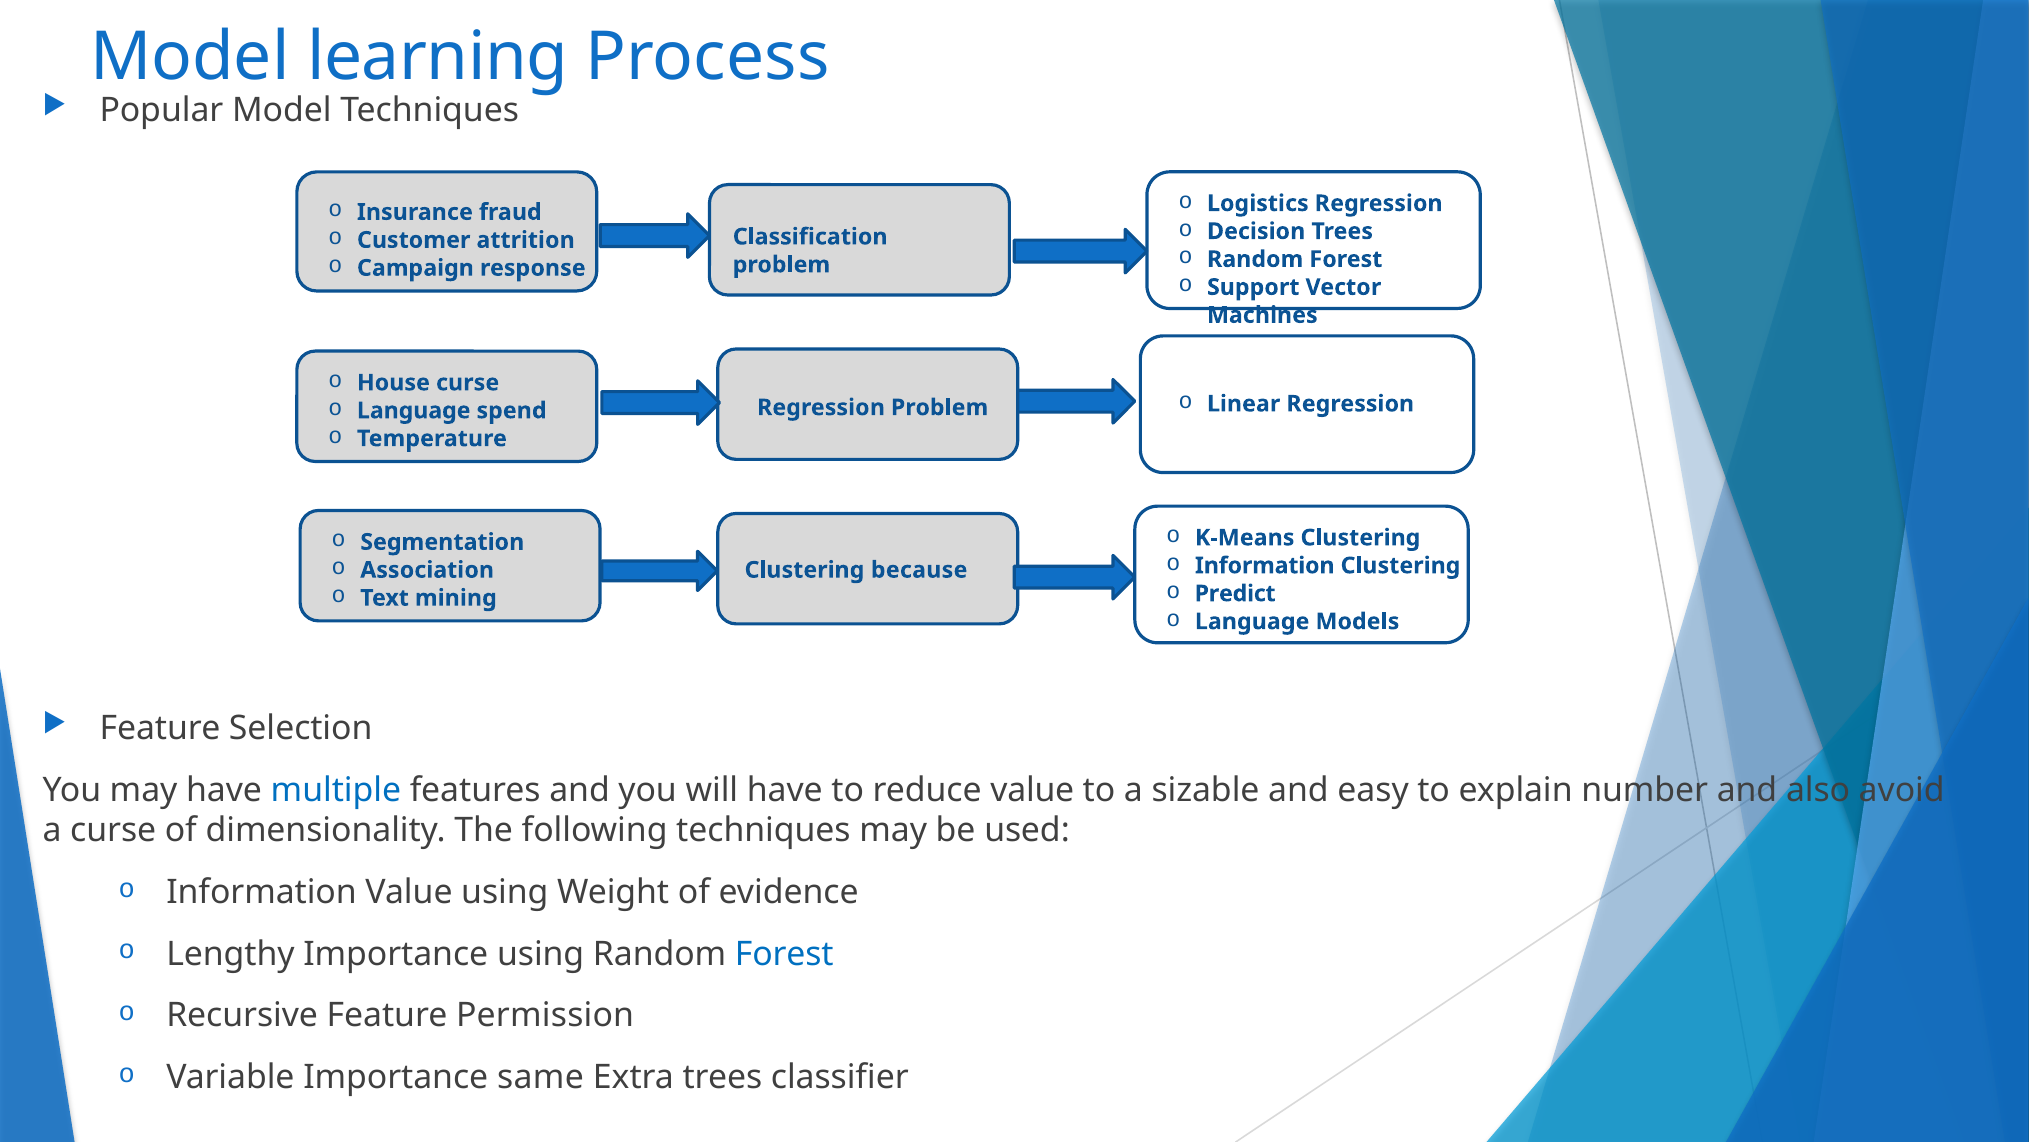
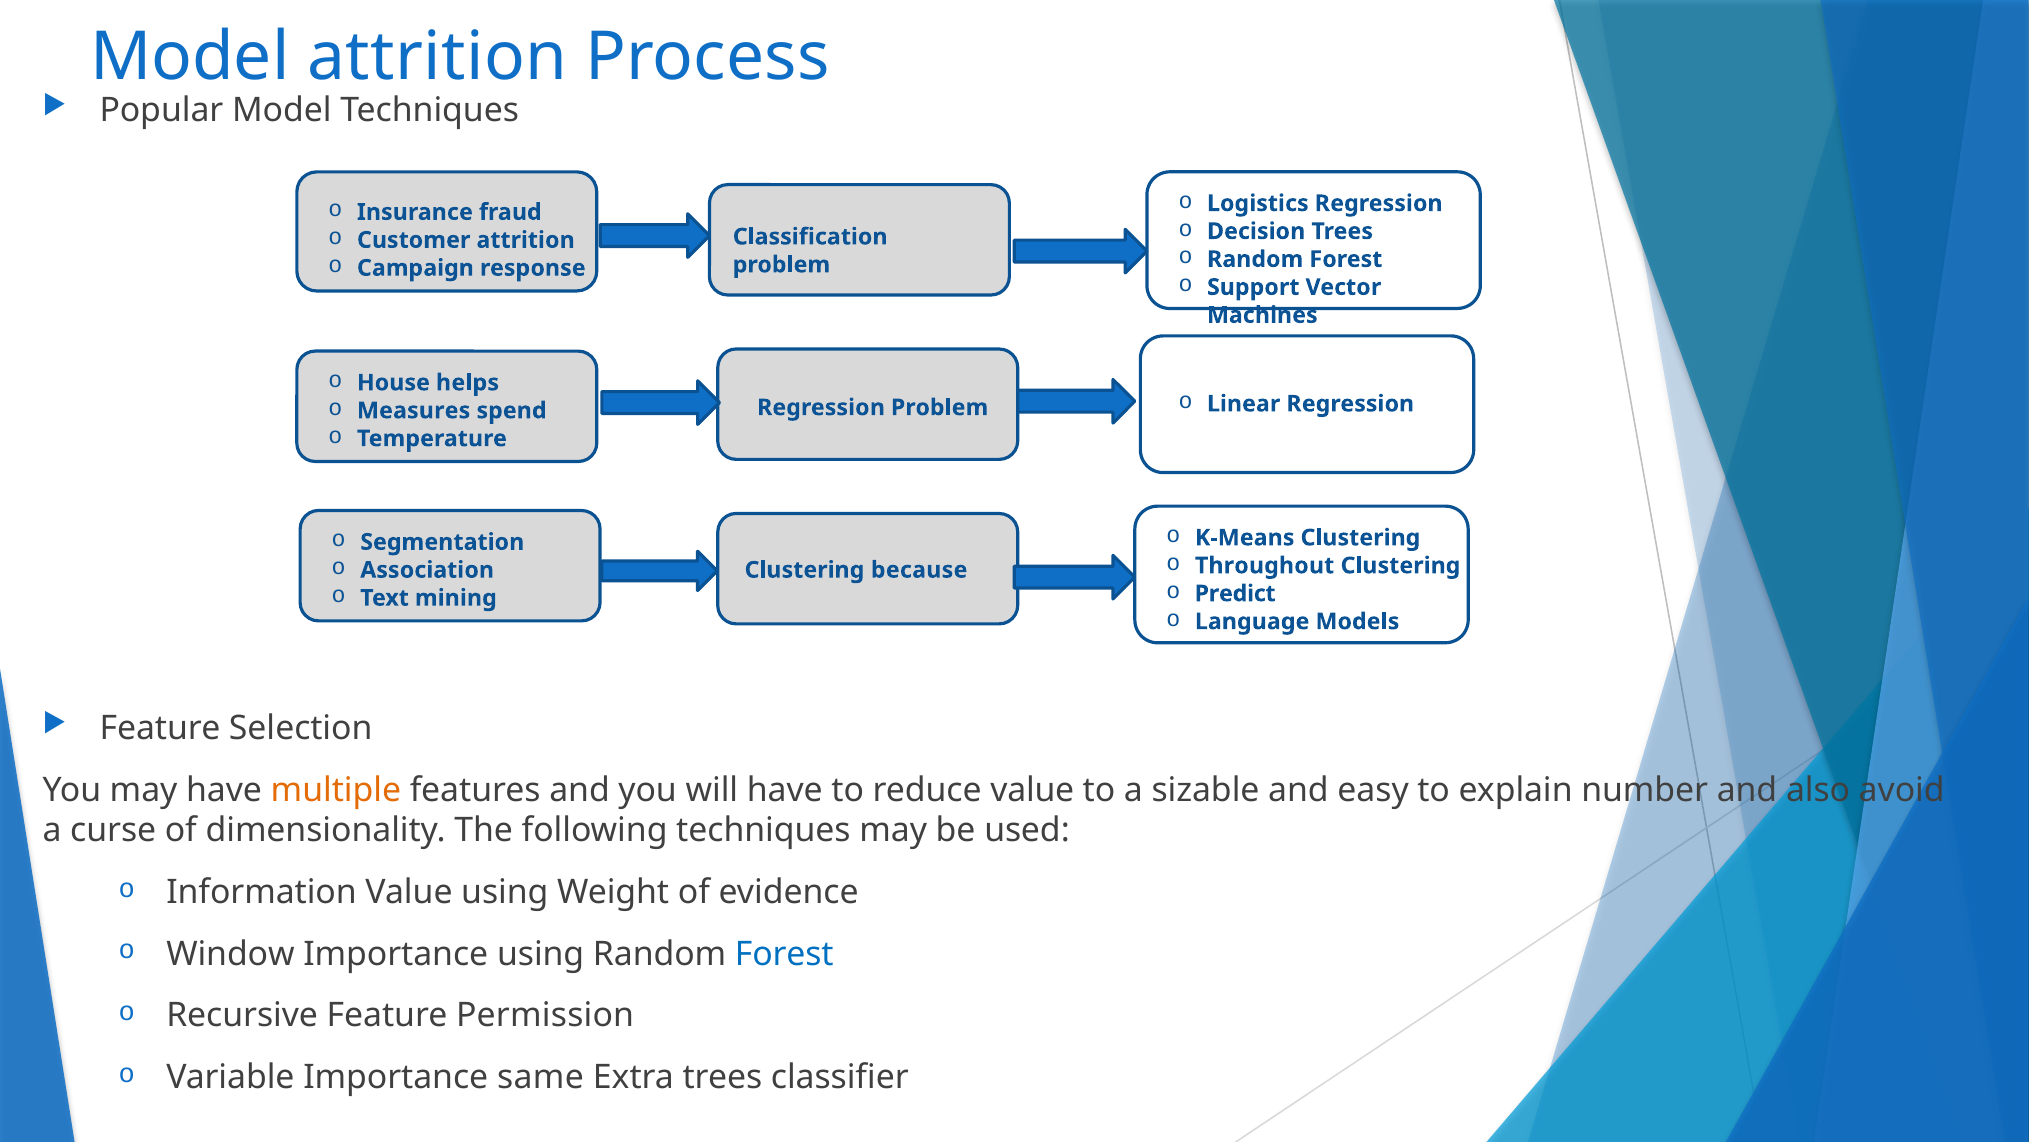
Model learning: learning -> attrition
House curse: curse -> helps
Language at (414, 410): Language -> Measures
Information at (1265, 565): Information -> Throughout
multiple colour: blue -> orange
Lengthy: Lengthy -> Window
